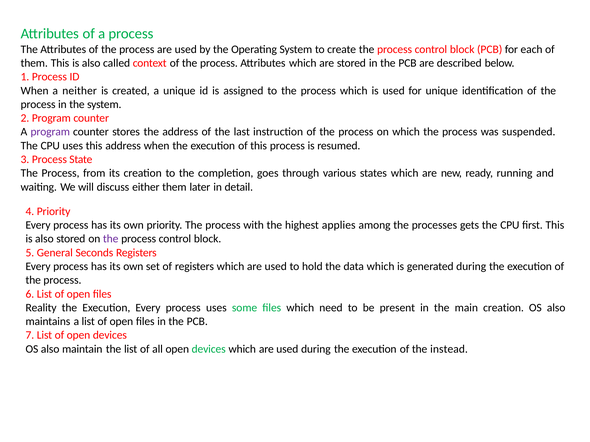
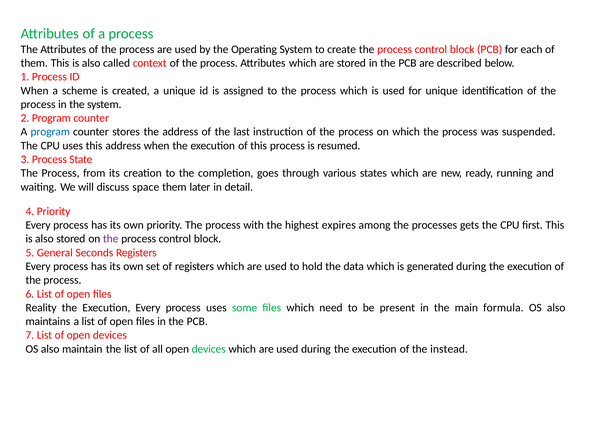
neither: neither -> scheme
program colour: purple -> blue
either: either -> space
applies: applies -> expires
main creation: creation -> formula
